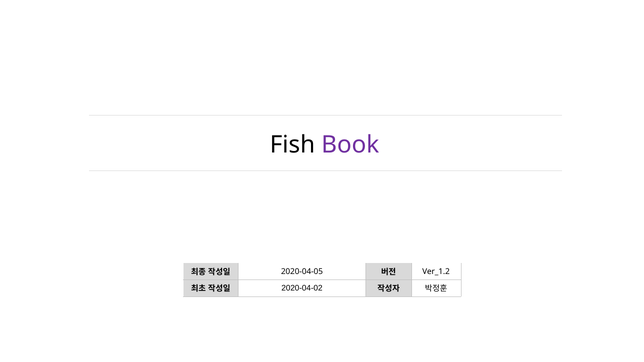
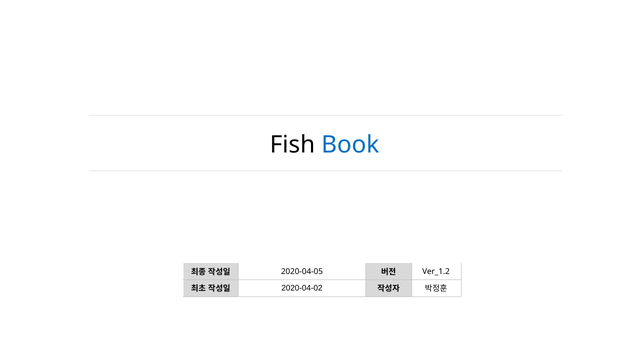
Book colour: purple -> blue
